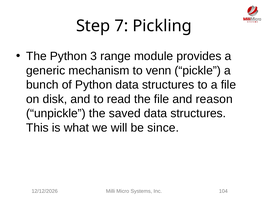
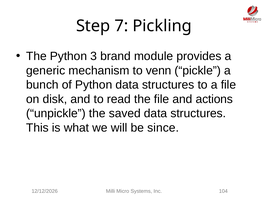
range: range -> brand
reason: reason -> actions
